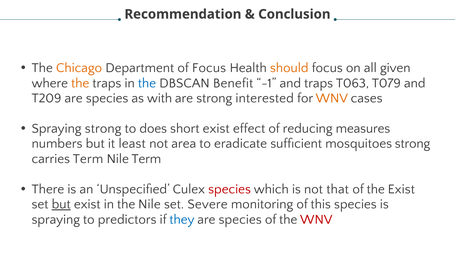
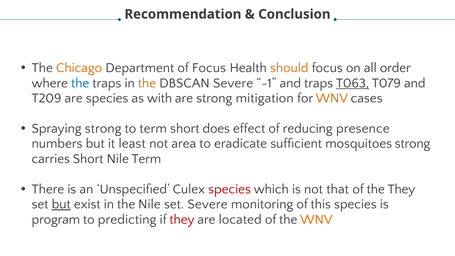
given: given -> order
the at (80, 83) colour: orange -> blue
the at (147, 83) colour: blue -> orange
DBSCAN Benefit: Benefit -> Severe
T063 underline: none -> present
interested: interested -> mitigation
to does: does -> term
short exist: exist -> does
measures: measures -> presence
carries Term: Term -> Short
the Exist: Exist -> They
spraying at (56, 219): spraying -> program
predictors: predictors -> predicting
they at (182, 219) colour: blue -> red
species at (240, 219): species -> located
WNV at (316, 219) colour: red -> orange
